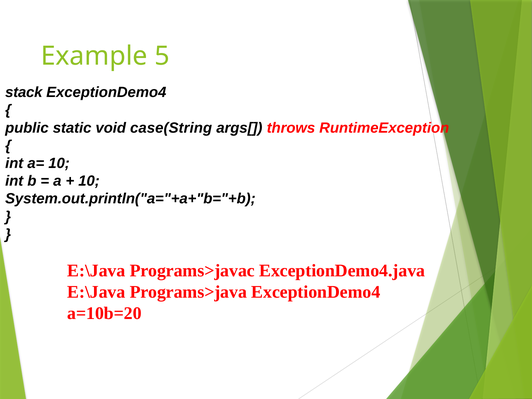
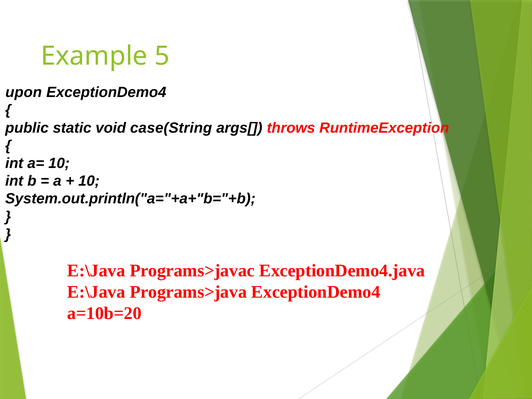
stack: stack -> upon
